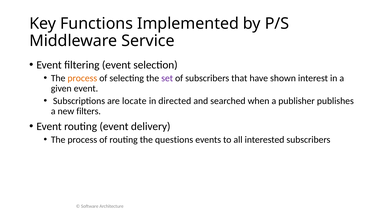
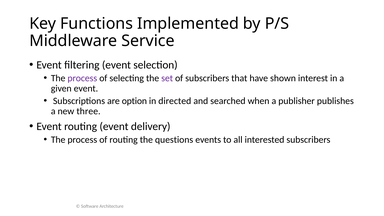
process at (82, 78) colour: orange -> purple
locate: locate -> option
filters: filters -> three
